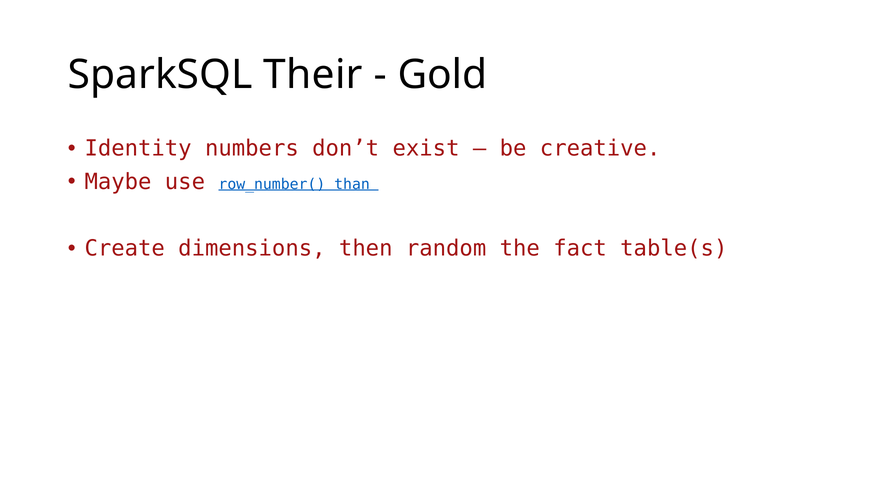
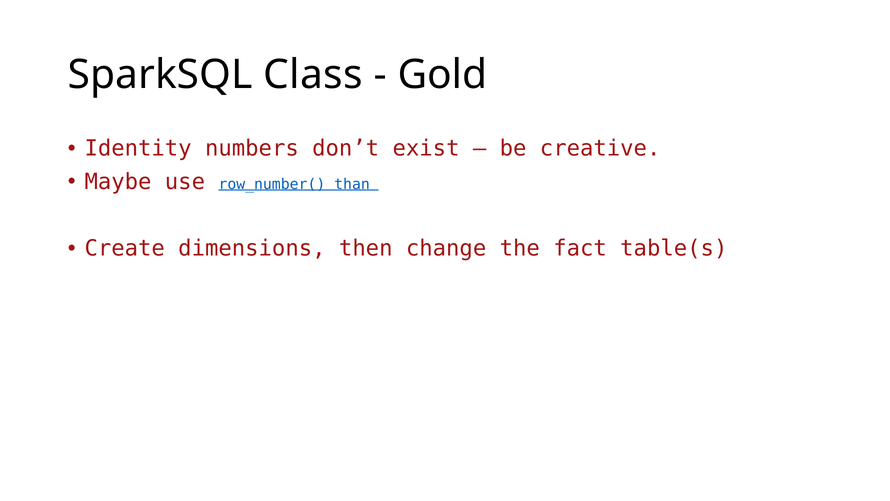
Their: Their -> Class
random: random -> change
